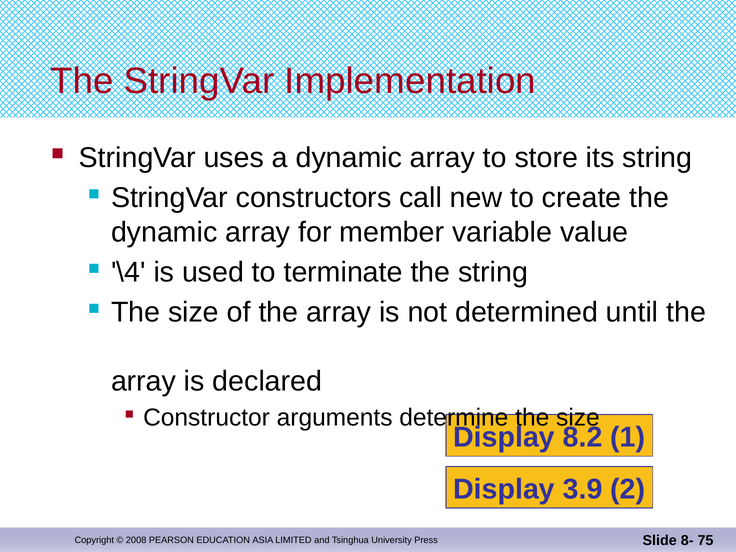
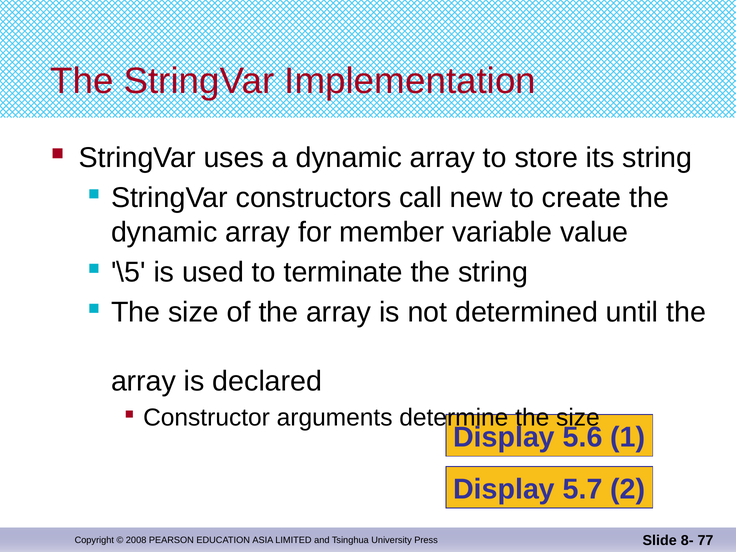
\4: \4 -> \5
8.2: 8.2 -> 5.6
3.9: 3.9 -> 5.7
75: 75 -> 77
